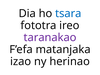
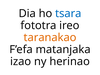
taranakao colour: purple -> orange
